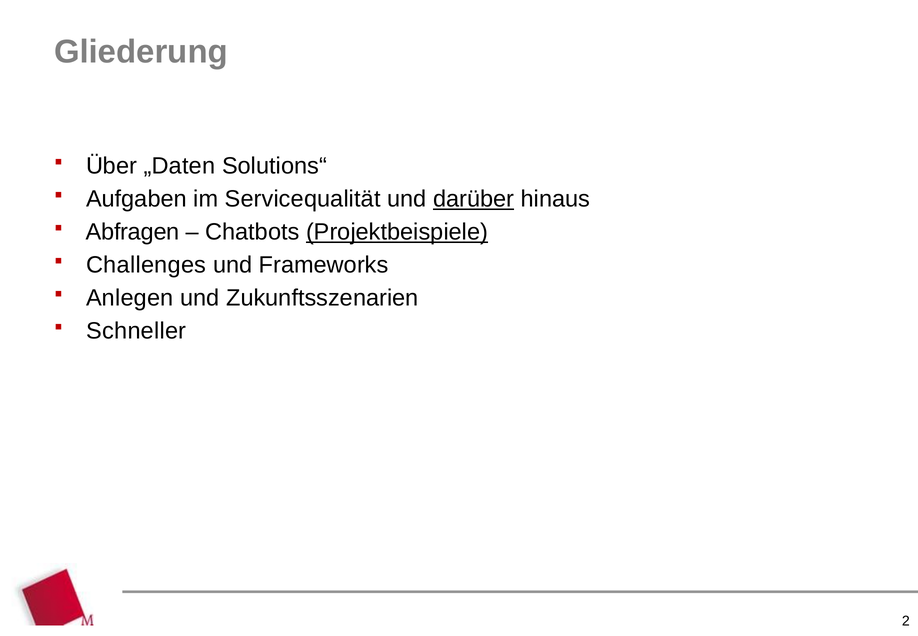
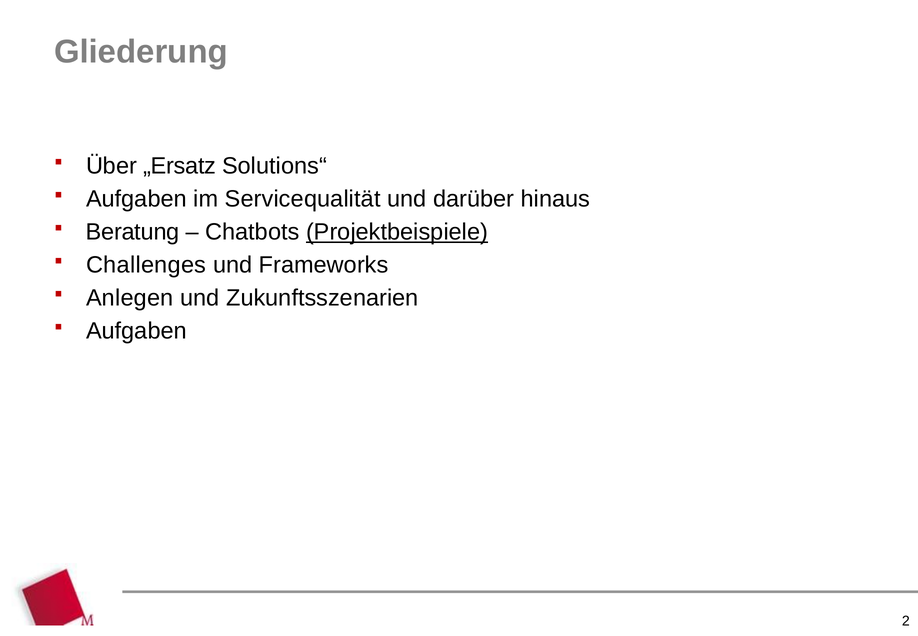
„Daten: „Daten -> „Ersatz
darüber underline: present -> none
Abfragen: Abfragen -> Beratung
Schneller at (136, 331): Schneller -> Aufgaben
